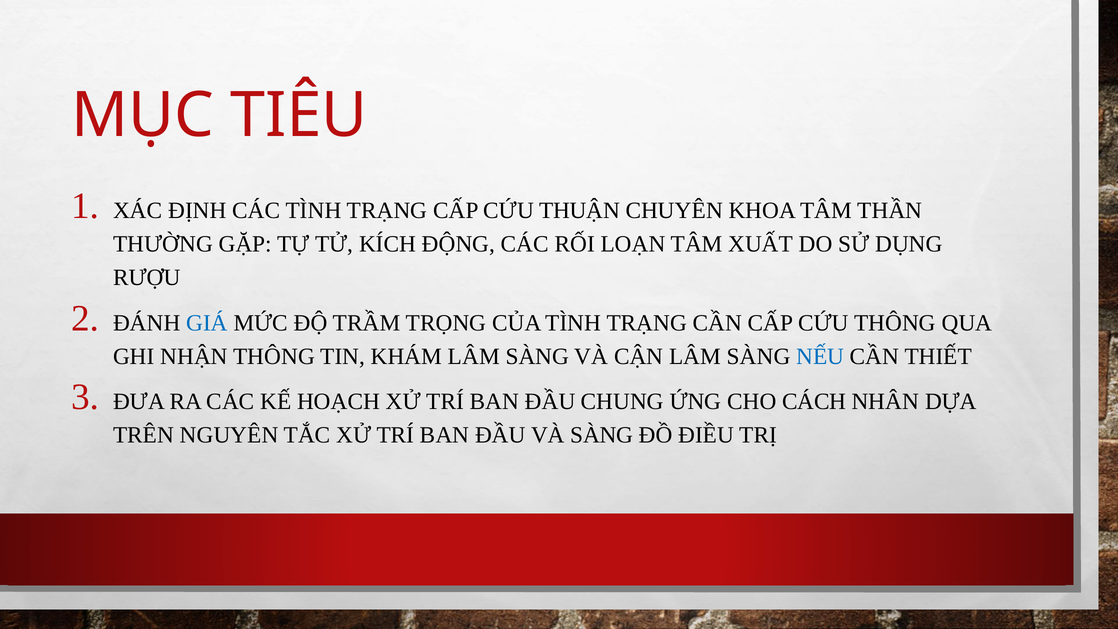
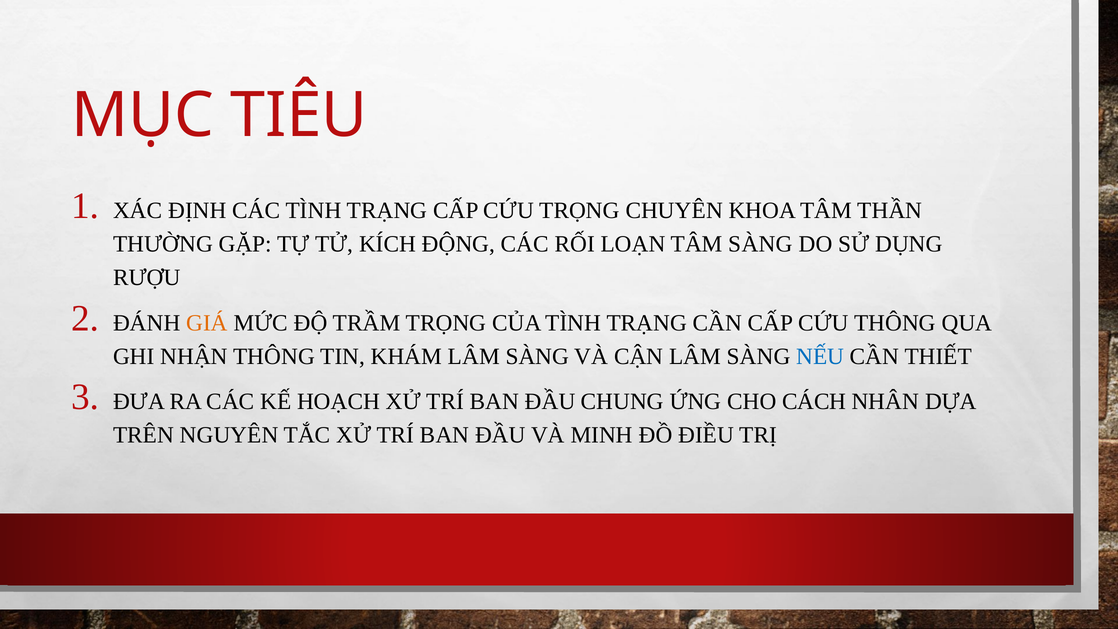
CỨU THUẬN: THUẬN -> TRỌNG
TÂM XUẤT: XUẤT -> SÀNG
GIÁ colour: blue -> orange
VÀ SÀNG: SÀNG -> MINH
